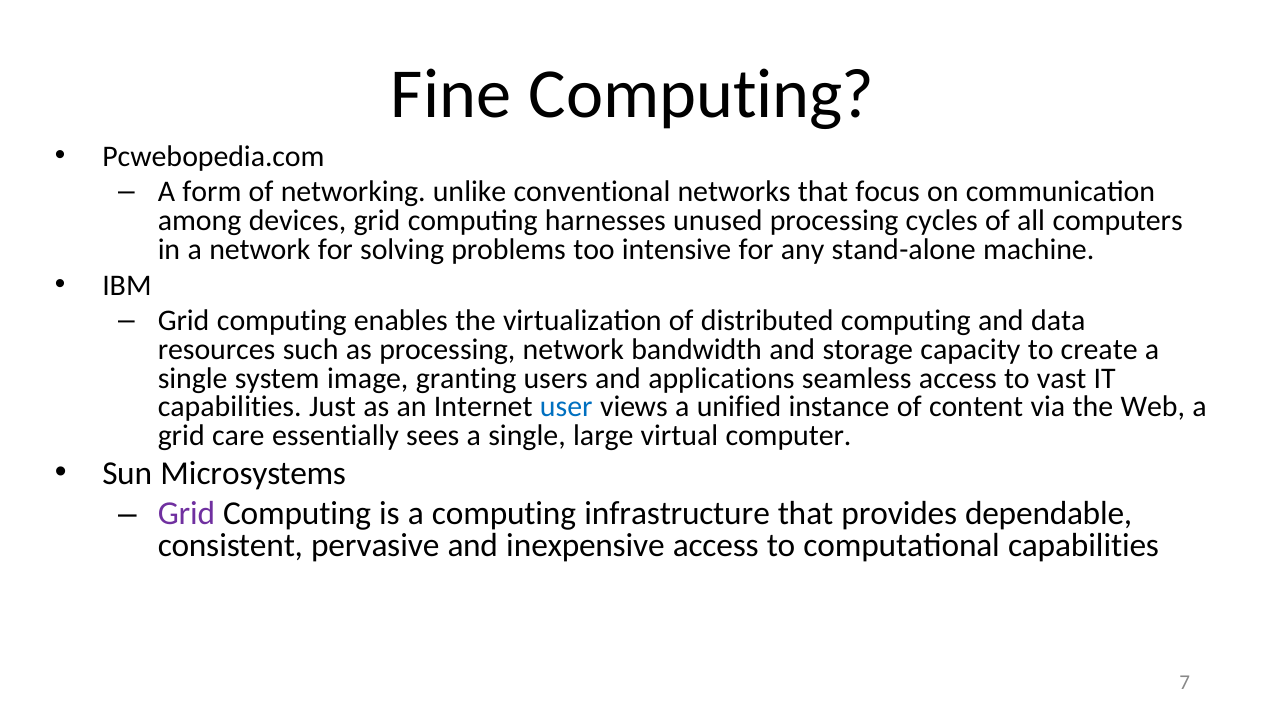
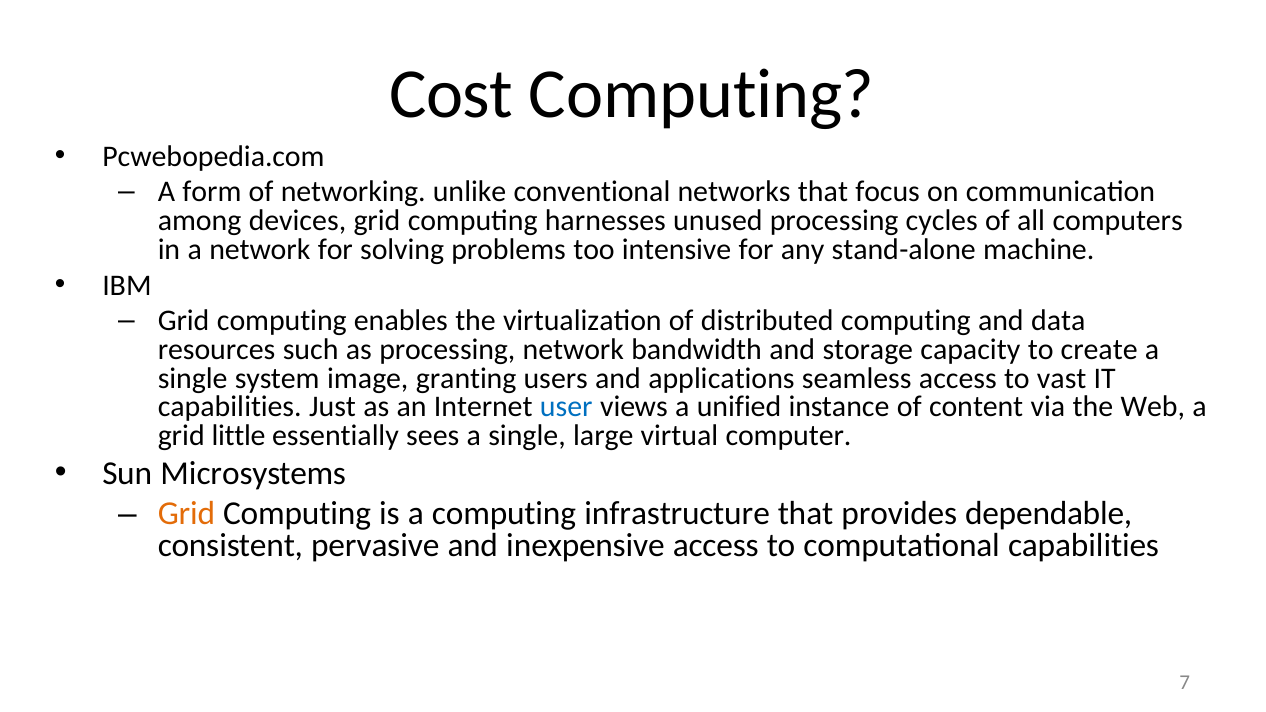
Fine: Fine -> Cost
care: care -> little
Grid at (186, 514) colour: purple -> orange
